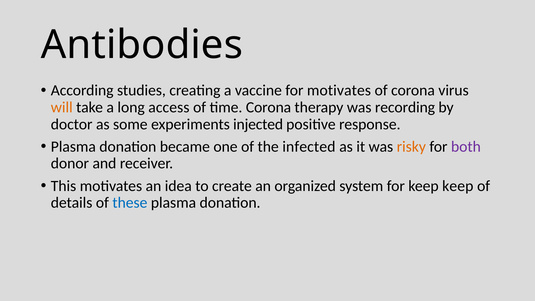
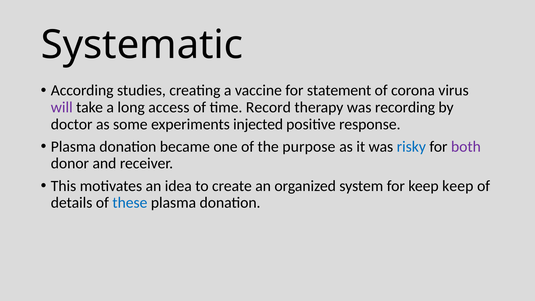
Antibodies: Antibodies -> Systematic
for motivates: motivates -> statement
will colour: orange -> purple
time Corona: Corona -> Record
infected: infected -> purpose
risky colour: orange -> blue
